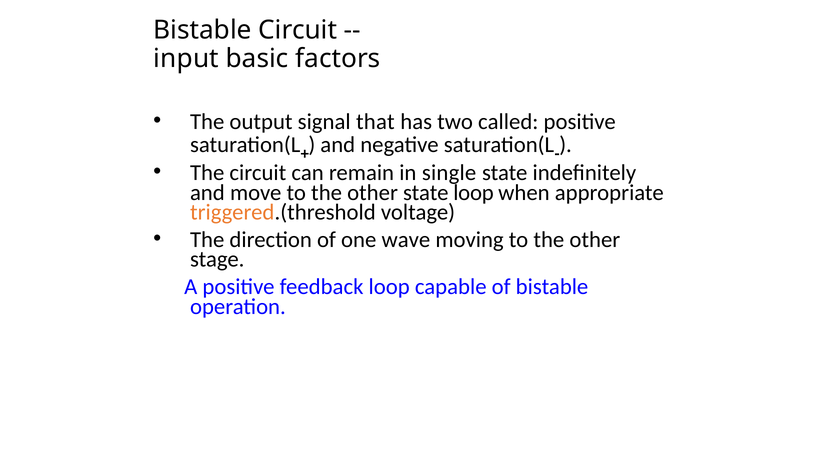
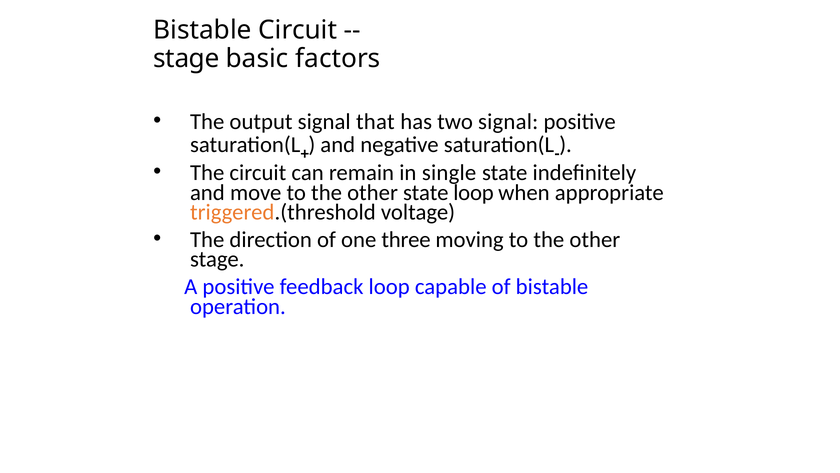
input at (186, 59): input -> stage
two called: called -> signal
wave: wave -> three
